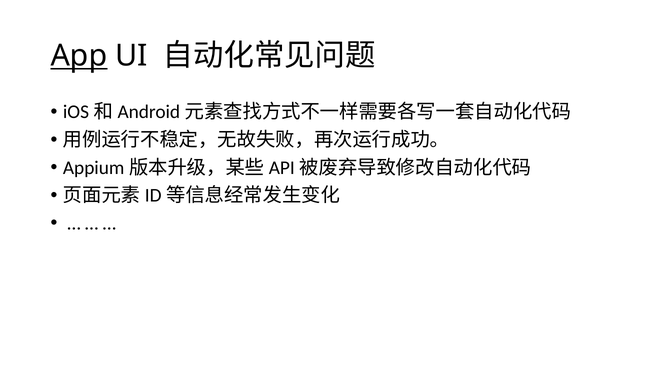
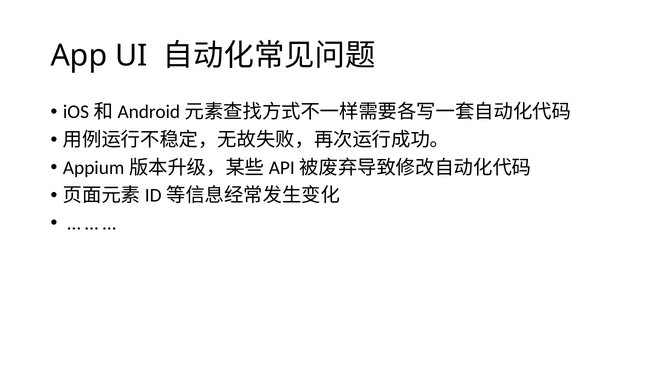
App underline: present -> none
